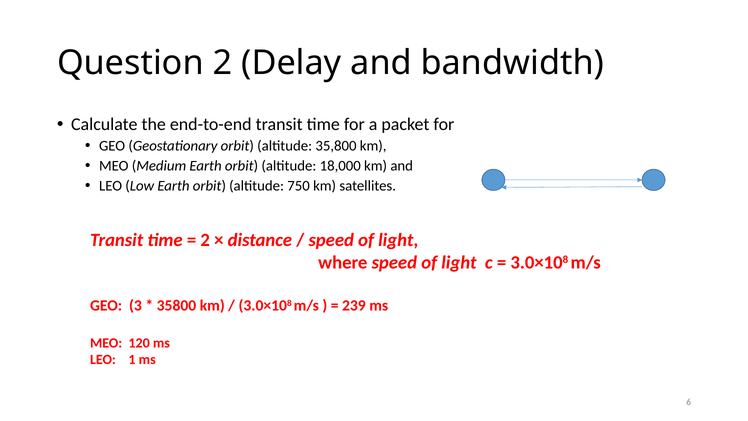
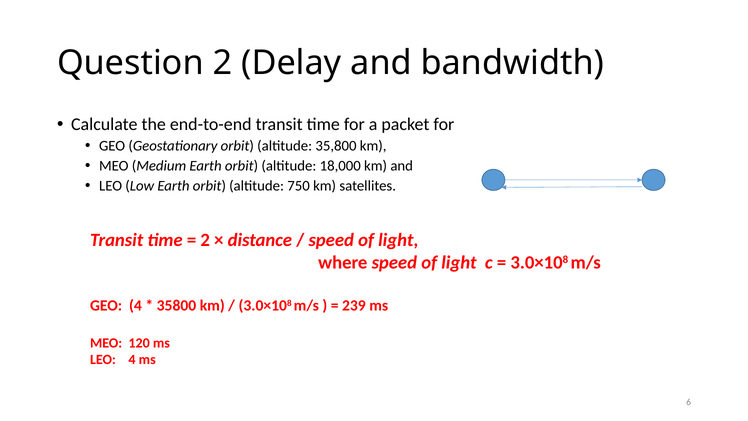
GEO 3: 3 -> 4
LEO 1: 1 -> 4
